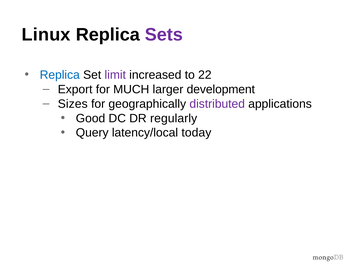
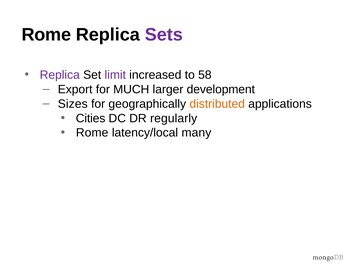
Linux at (46, 35): Linux -> Rome
Replica at (60, 75) colour: blue -> purple
22: 22 -> 58
distributed colour: purple -> orange
Good: Good -> Cities
Query at (92, 133): Query -> Rome
today: today -> many
